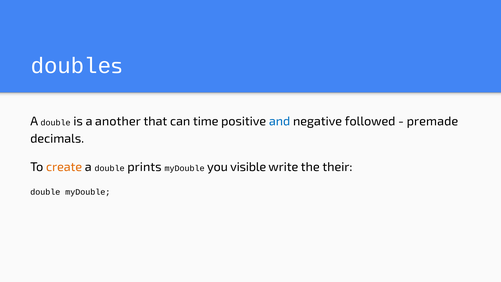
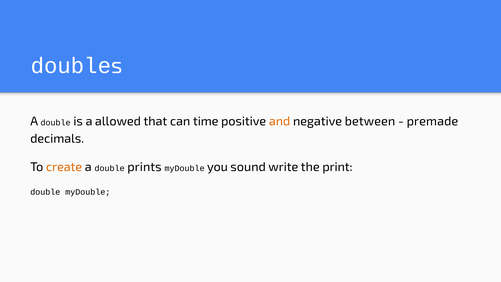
another: another -> allowed
and colour: blue -> orange
followed: followed -> between
visible: visible -> sound
their: their -> print
